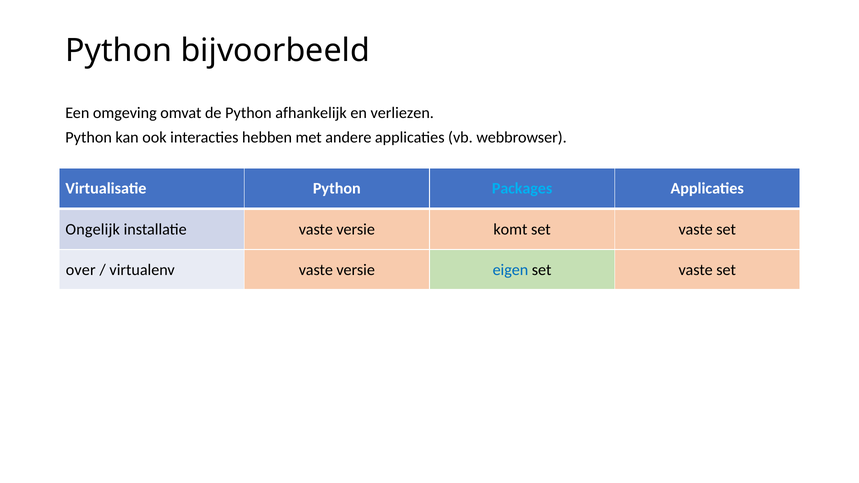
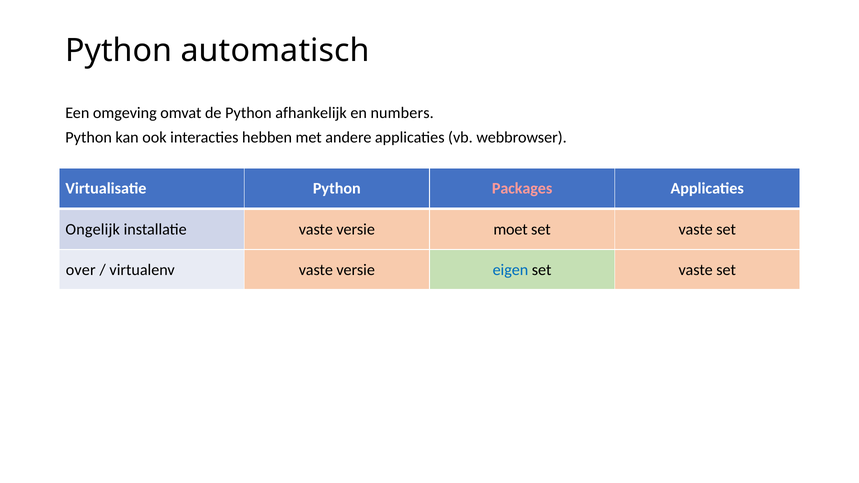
bijvoorbeeld: bijvoorbeeld -> automatisch
verliezen: verliezen -> numbers
Packages colour: light blue -> pink
komt: komt -> moet
